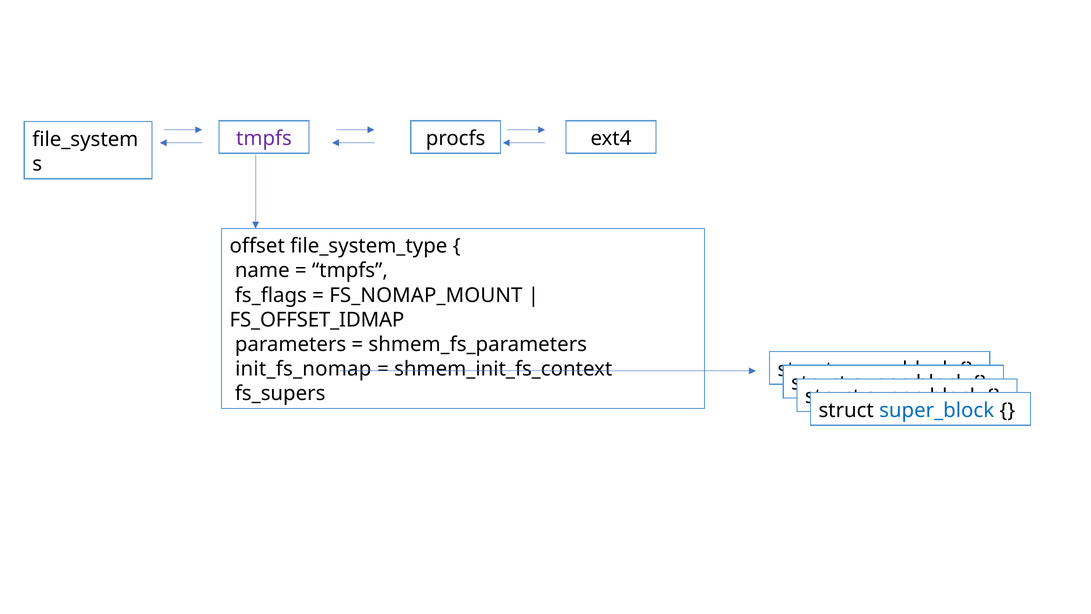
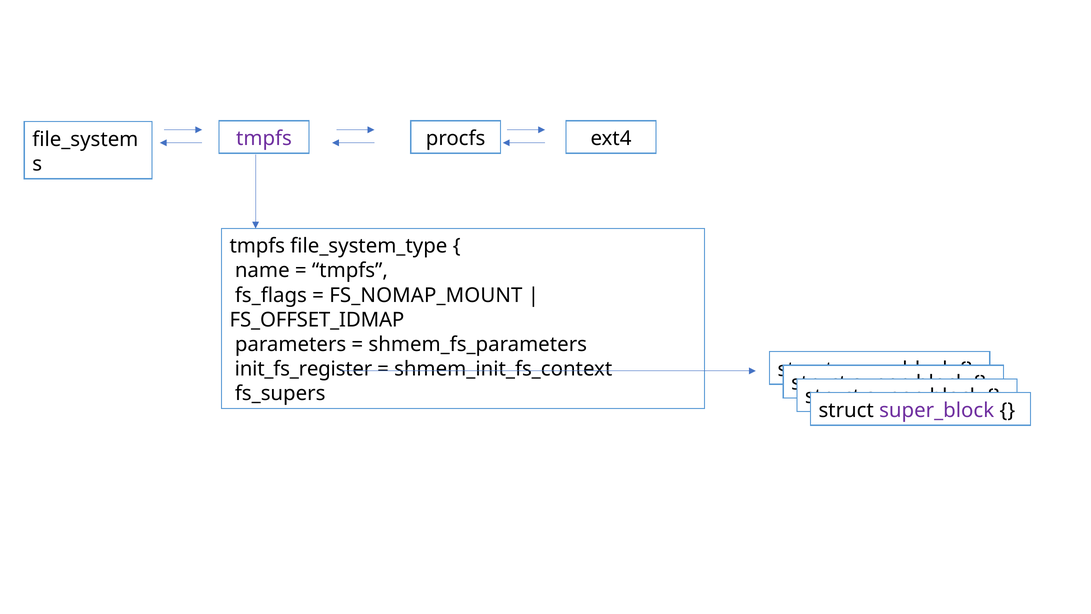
offset at (257, 246): offset -> tmpfs
init_fs_nomap: init_fs_nomap -> init_fs_register
super_block at (937, 410) colour: blue -> purple
